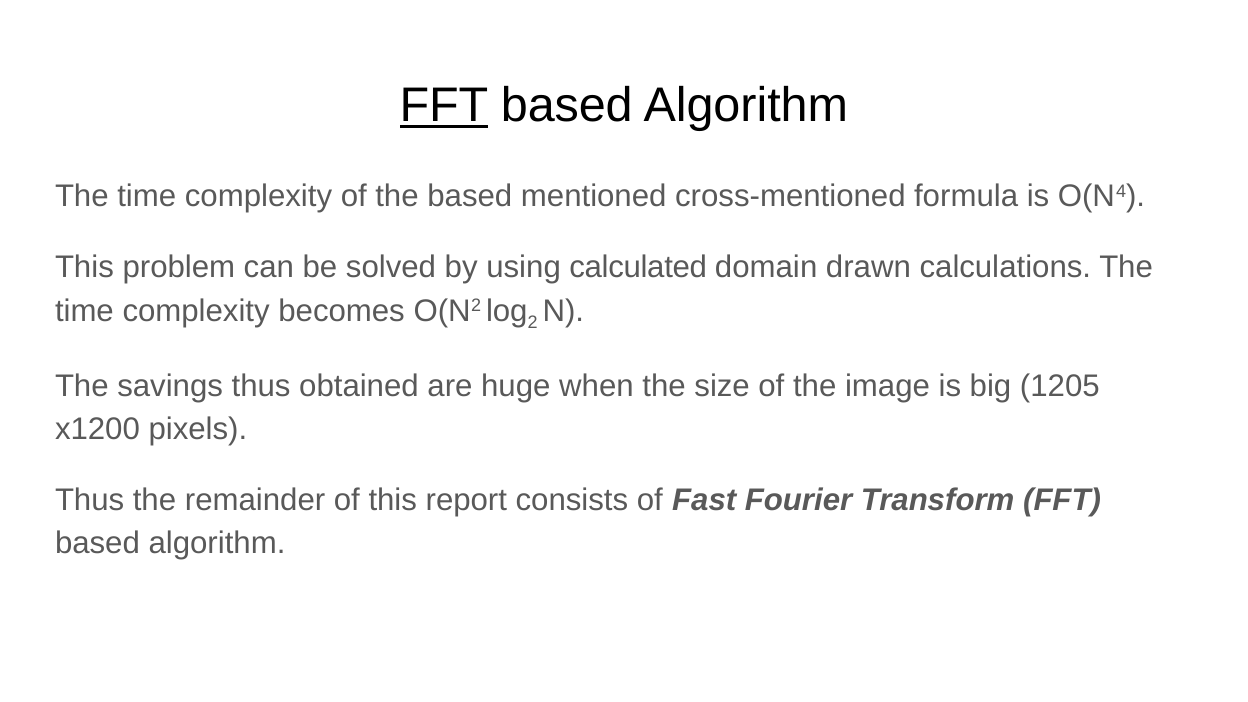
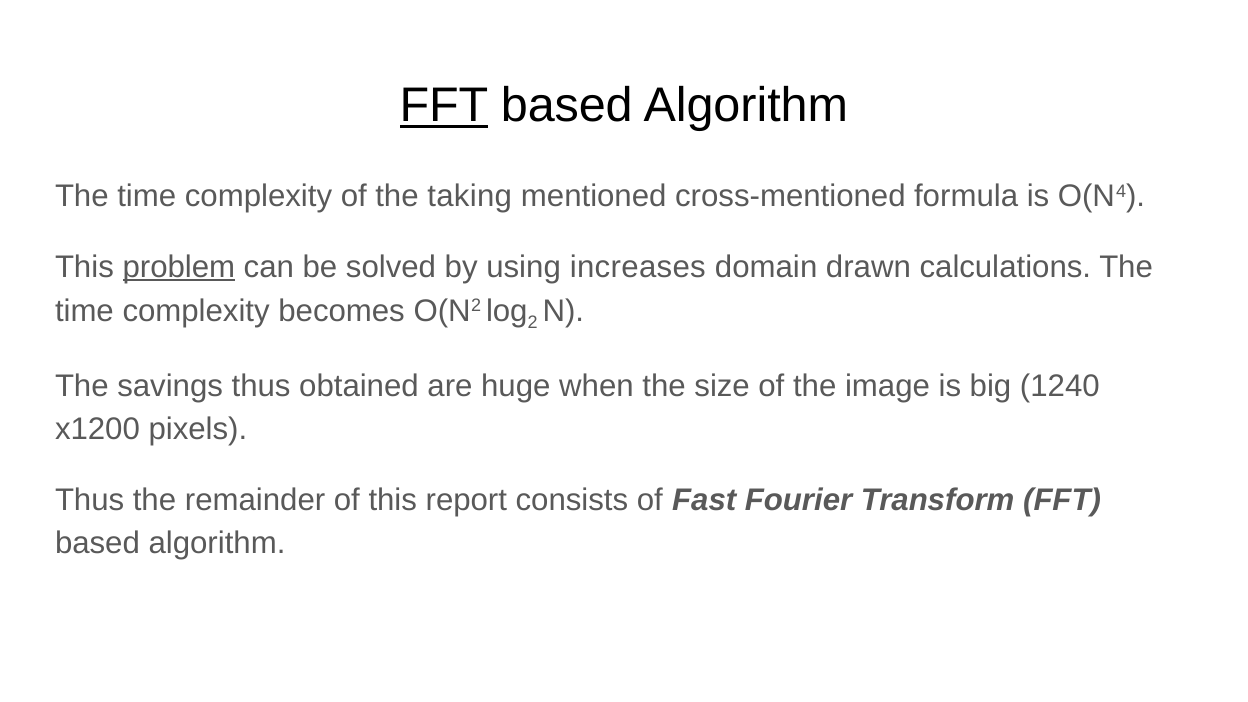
the based: based -> taking
problem underline: none -> present
calculated: calculated -> increases
1205: 1205 -> 1240
